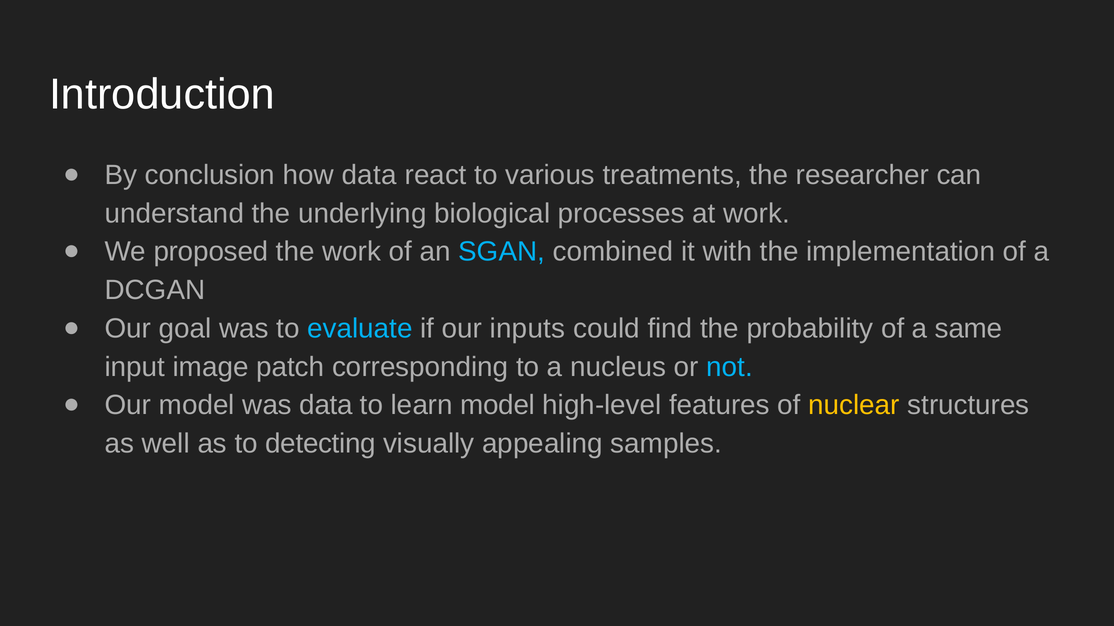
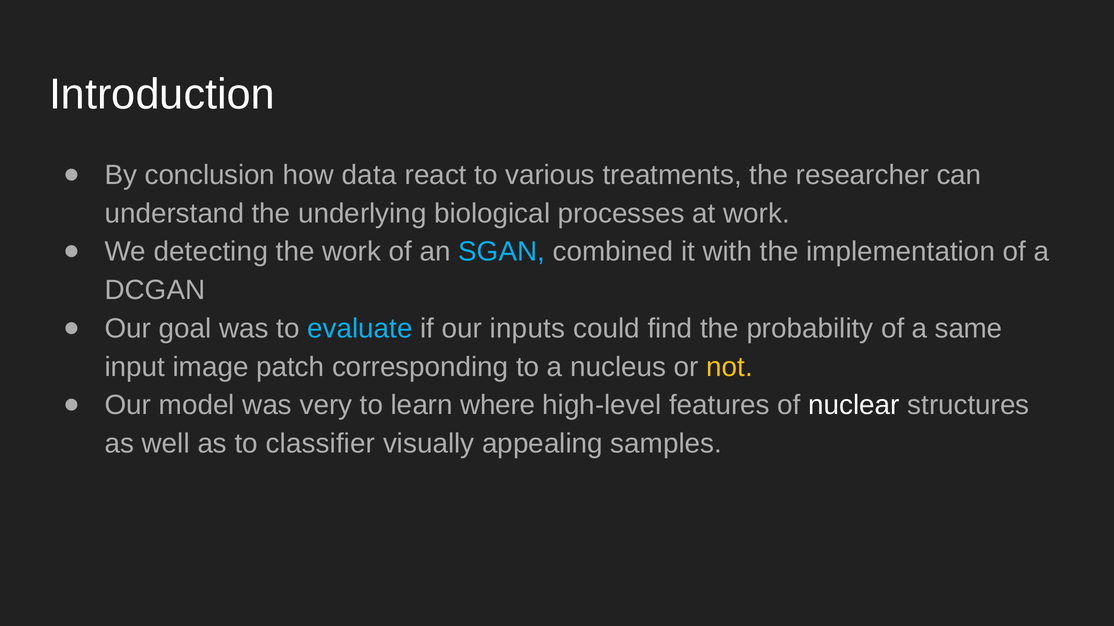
proposed: proposed -> detecting
not colour: light blue -> yellow
was data: data -> very
learn model: model -> where
nuclear colour: yellow -> white
detecting: detecting -> classifier
